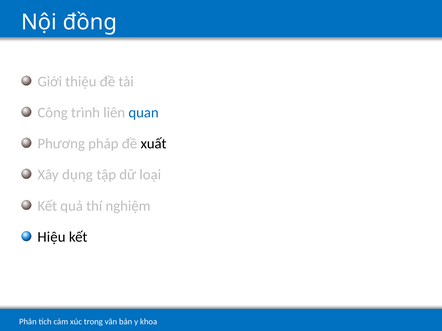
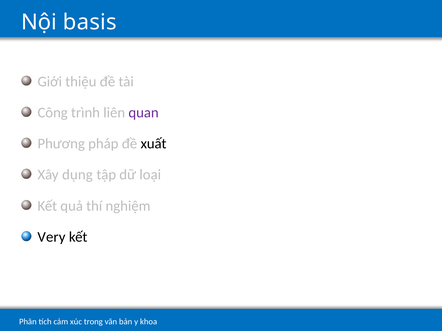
đồng: đồng -> basis
quan colour: blue -> purple
Hiệu: Hiệu -> Very
